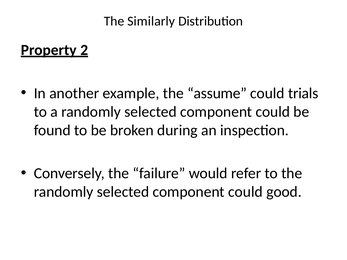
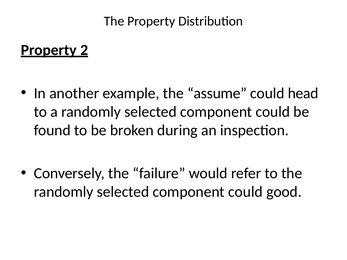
The Similarly: Similarly -> Property
trials: trials -> head
